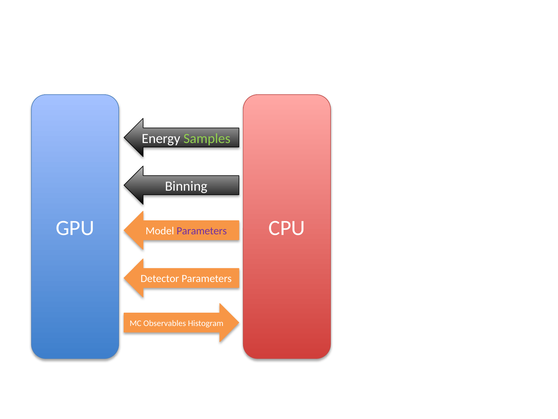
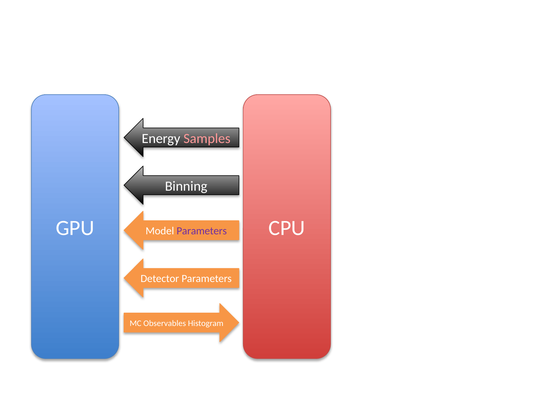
Samples colour: light green -> pink
